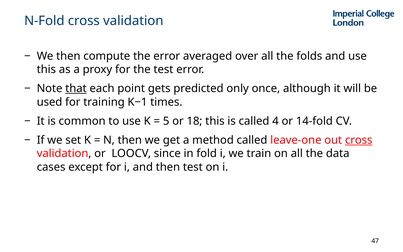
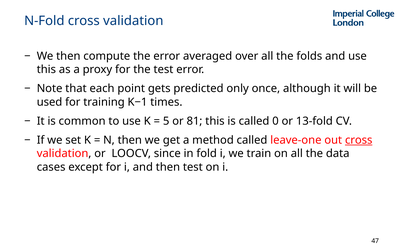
that underline: present -> none
18: 18 -> 81
4: 4 -> 0
14-fold: 14-fold -> 13-fold
